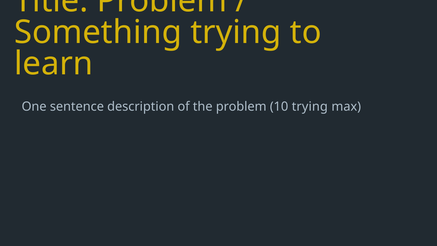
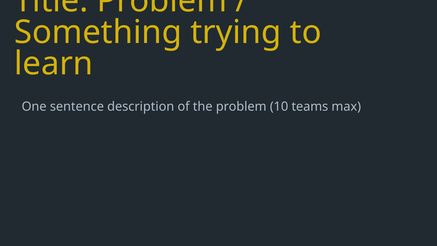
10 trying: trying -> teams
